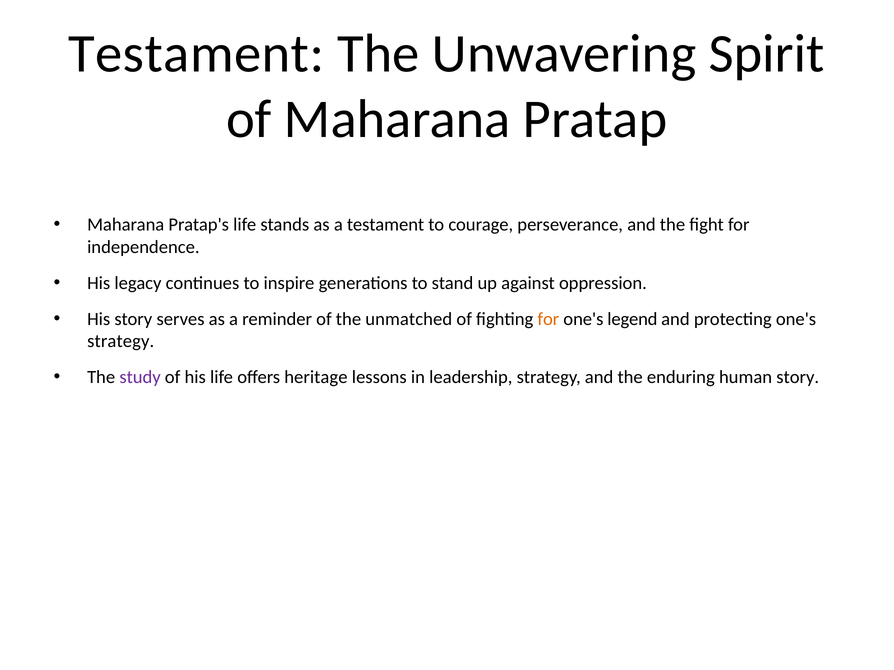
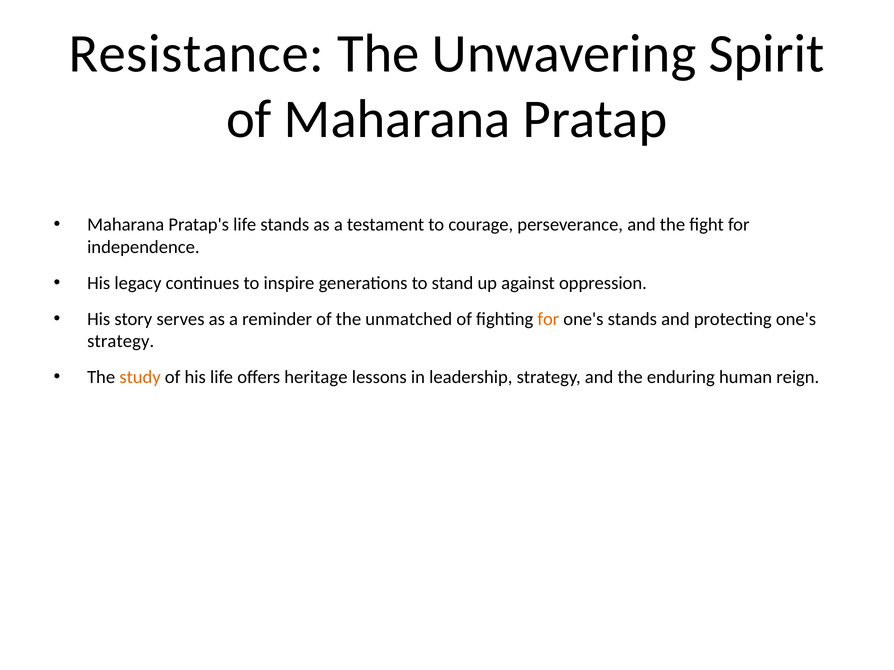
Testament at (196, 54): Testament -> Resistance
one's legend: legend -> stands
study colour: purple -> orange
human story: story -> reign
